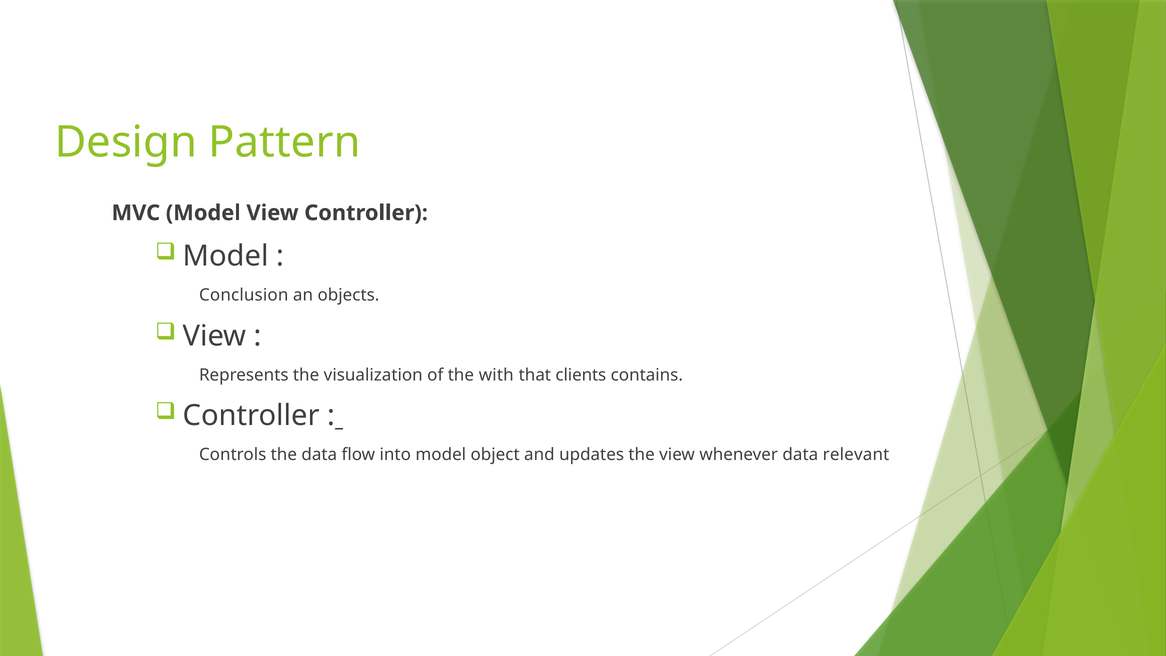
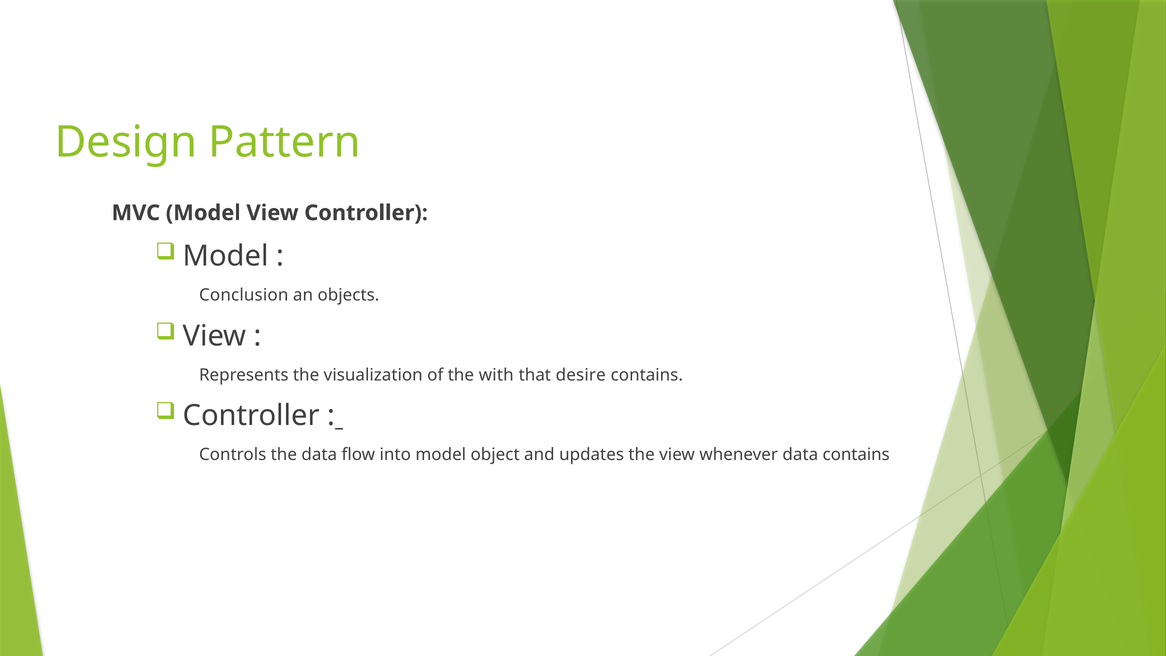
clients: clients -> desire
data relevant: relevant -> contains
